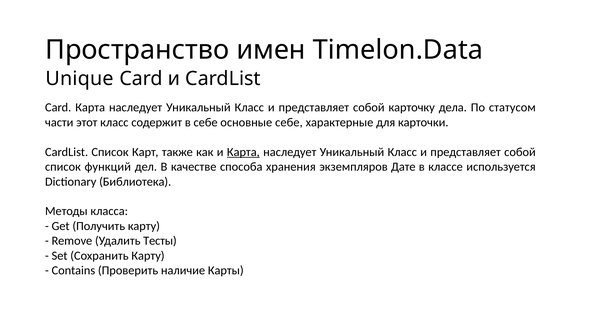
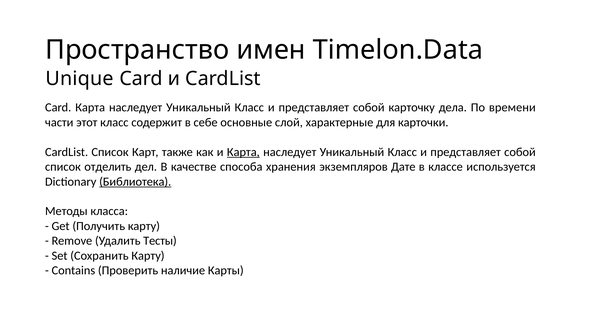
статусом: статусом -> времени
основные себе: себе -> слой
функций: функций -> отделить
Библиотека underline: none -> present
